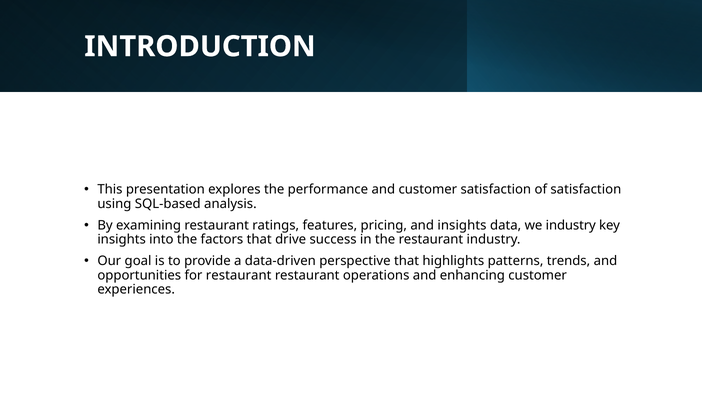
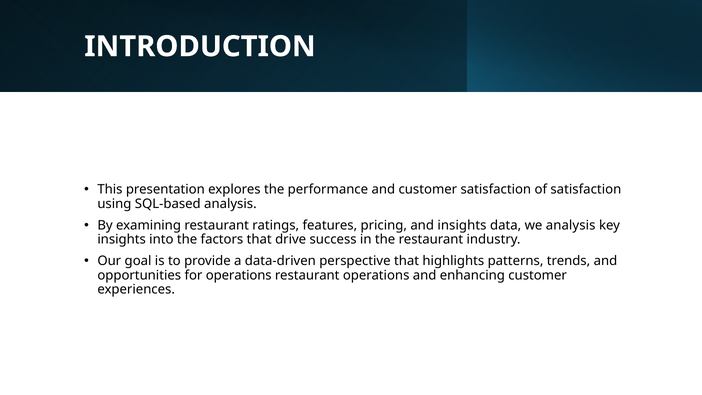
we industry: industry -> analysis
for restaurant: restaurant -> operations
